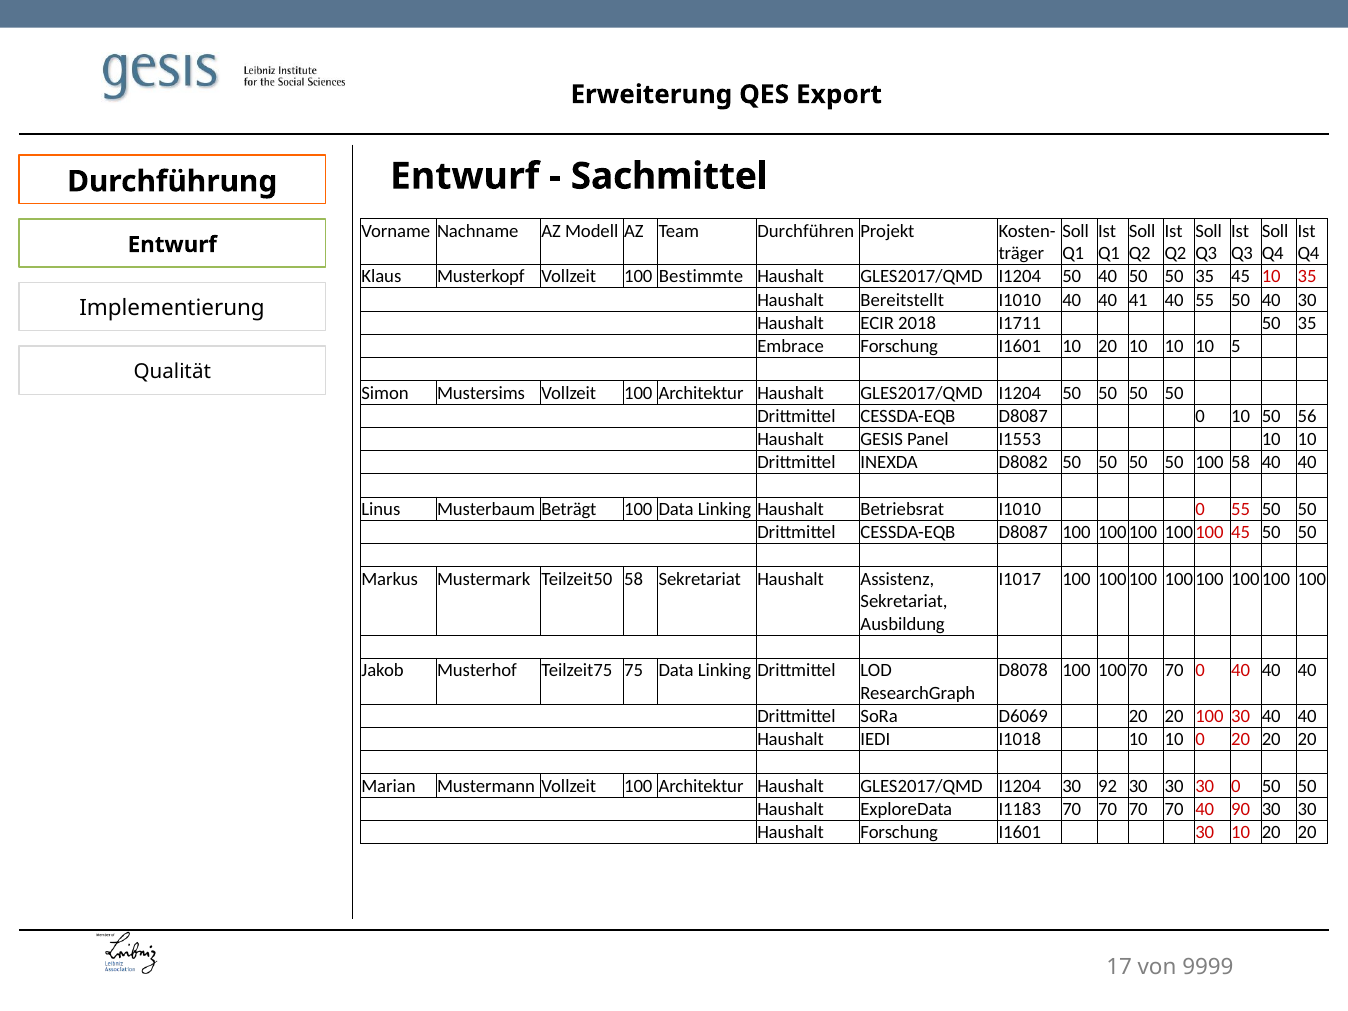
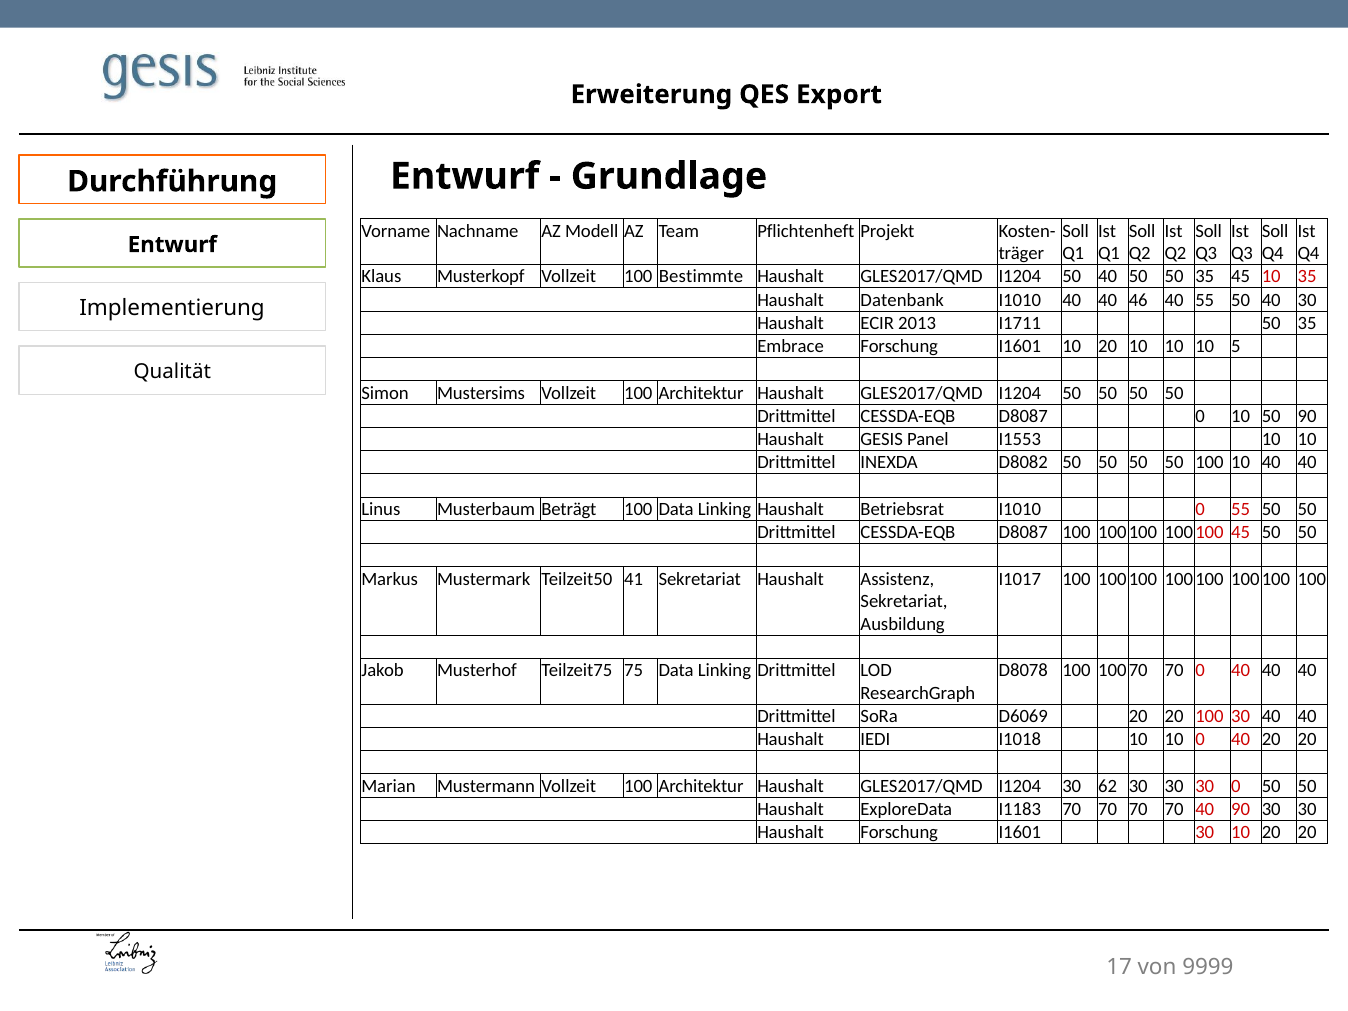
Sachmittel: Sachmittel -> Grundlage
Durchführen: Durchführen -> Pflichtenheft
Bereitstellt: Bereitstellt -> Datenbank
41: 41 -> 46
2018: 2018 -> 2013
50 56: 56 -> 90
100 58: 58 -> 10
Teilzeit50 58: 58 -> 41
10 0 20: 20 -> 40
92: 92 -> 62
